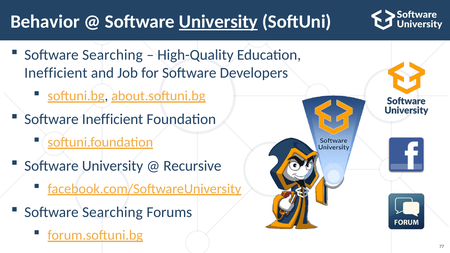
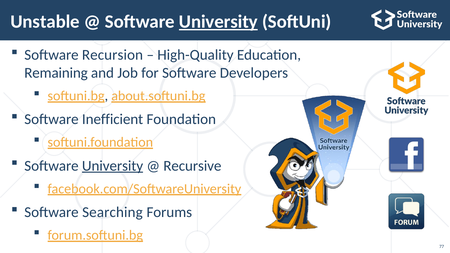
Behavior: Behavior -> Unstable
Searching at (112, 55): Searching -> Recursion
Inefficient at (56, 73): Inefficient -> Remaining
University at (113, 166) underline: none -> present
